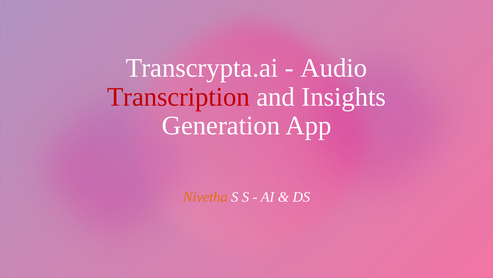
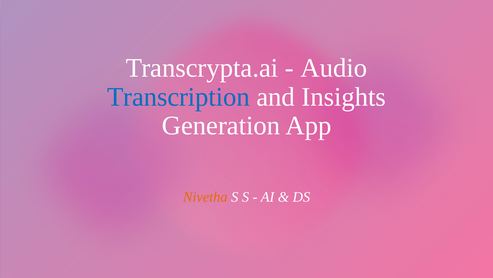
Transcription colour: red -> blue
